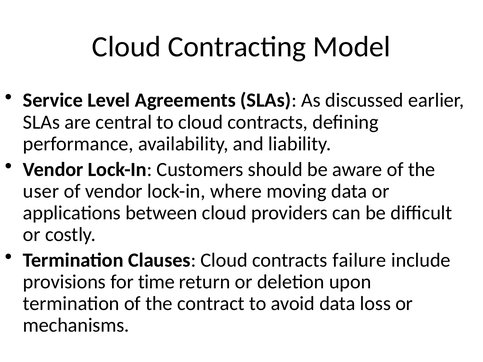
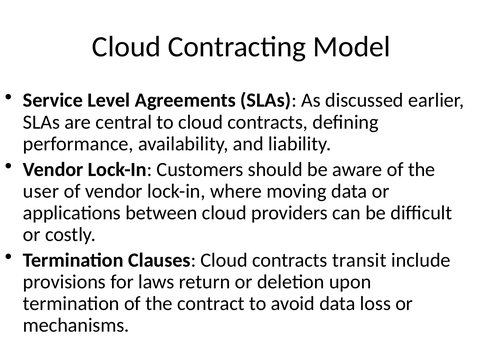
failure: failure -> transit
time: time -> laws
